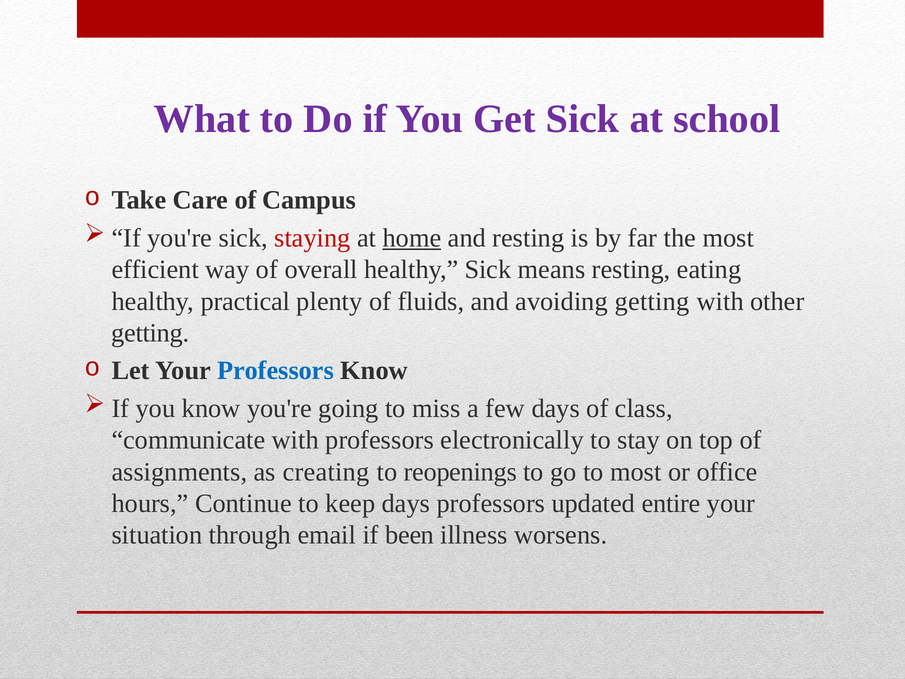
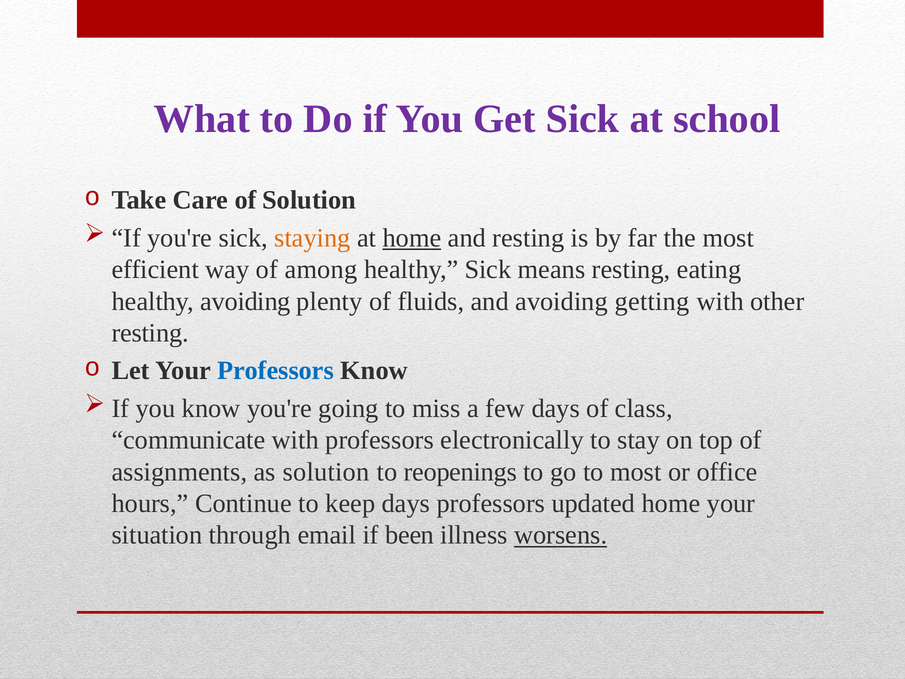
of Campus: Campus -> Solution
staying colour: red -> orange
overall: overall -> among
healthy practical: practical -> avoiding
getting at (150, 333): getting -> resting
as creating: creating -> solution
updated entire: entire -> home
worsens underline: none -> present
